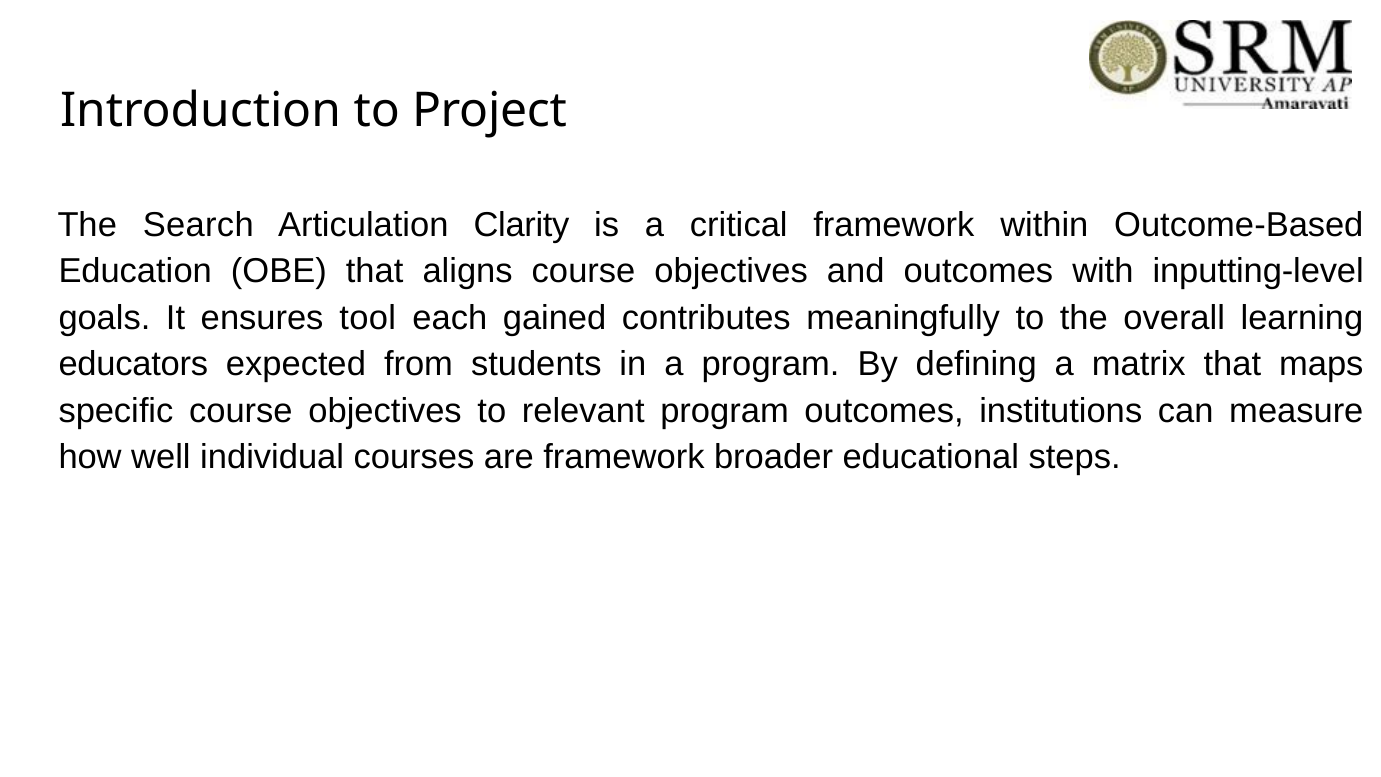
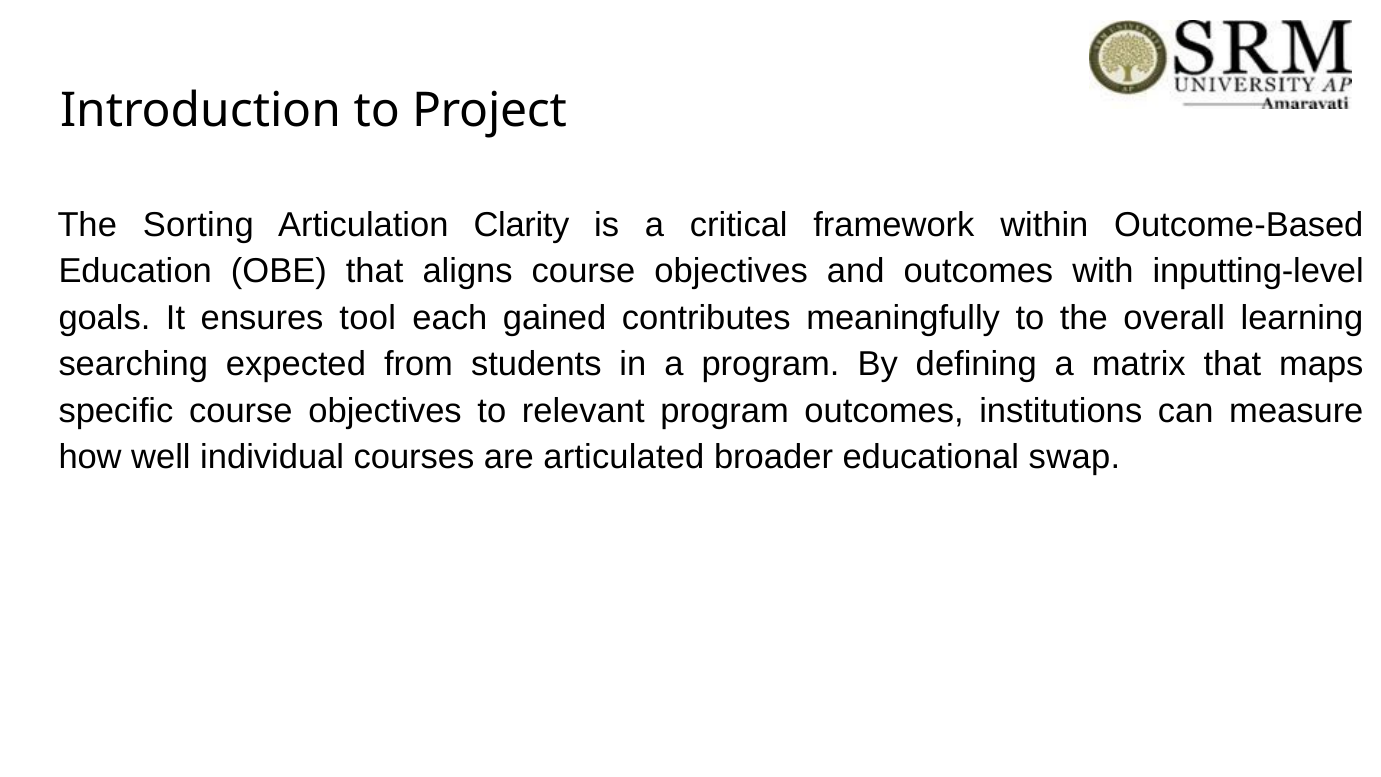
Search: Search -> Sorting
educators: educators -> searching
are framework: framework -> articulated
steps: steps -> swap
